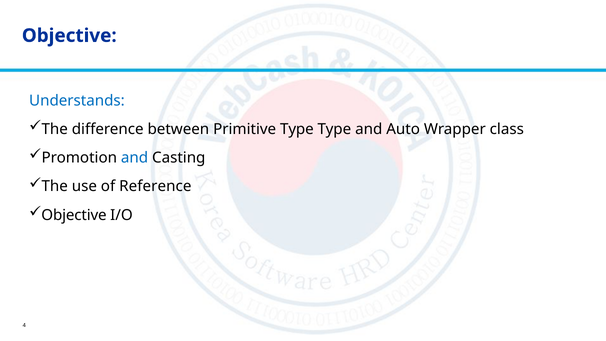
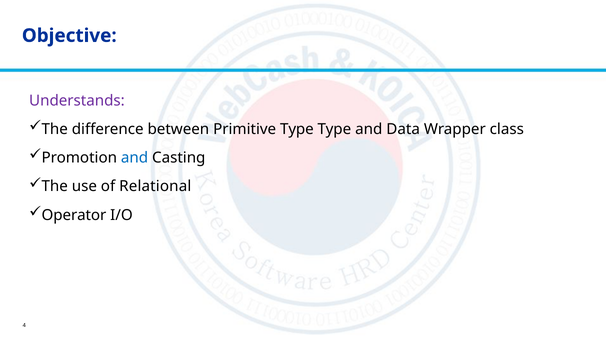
Understands colour: blue -> purple
Auto: Auto -> Data
Reference: Reference -> Relational
Objective at (74, 215): Objective -> Operator
